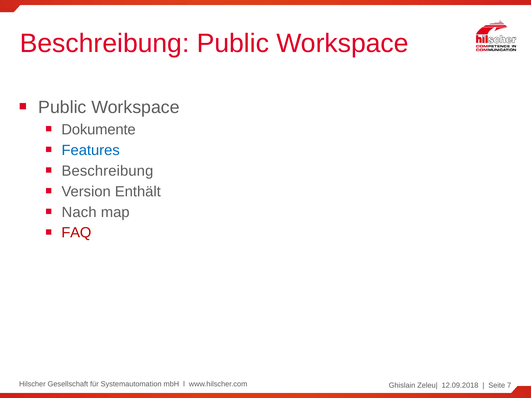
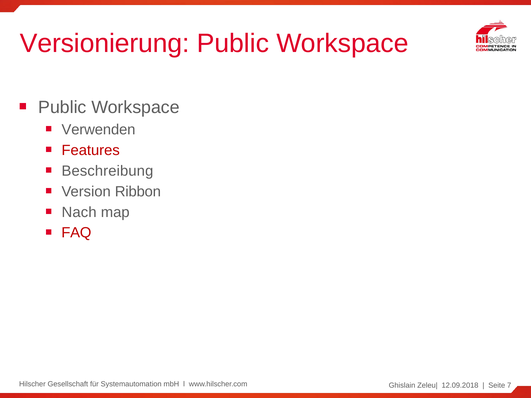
Beschreibung at (105, 44): Beschreibung -> Versionierung
Dokumente: Dokumente -> Verwenden
Features colour: blue -> red
Enthält: Enthält -> Ribbon
